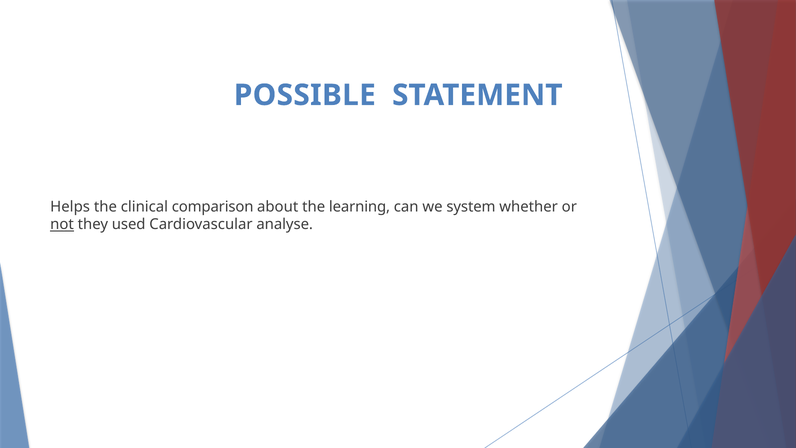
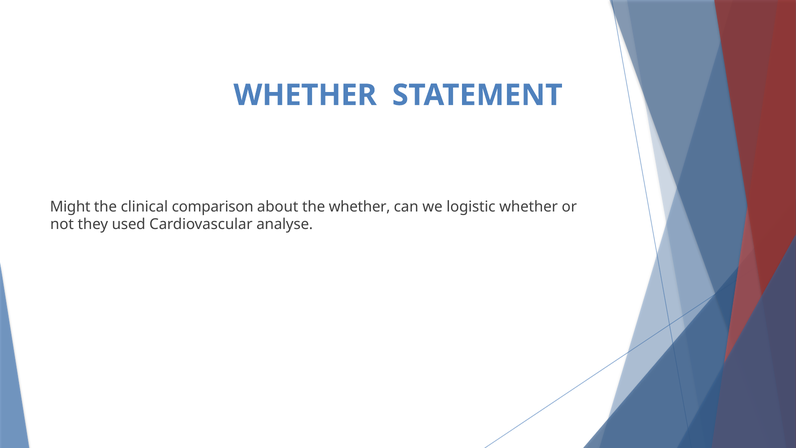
POSSIBLE at (305, 95): POSSIBLE -> WHETHER
Helps: Helps -> Might
the learning: learning -> whether
system: system -> logistic
not underline: present -> none
